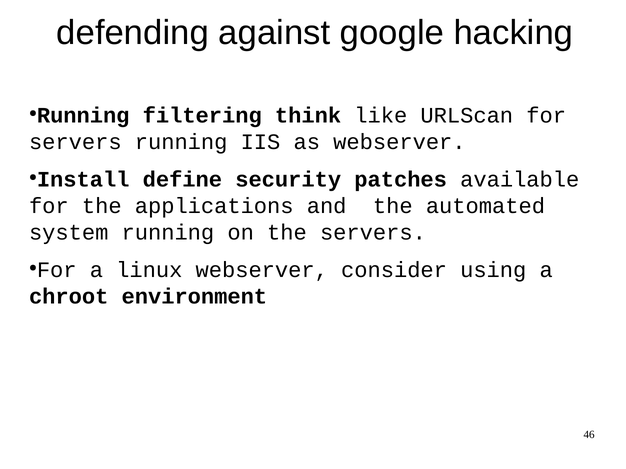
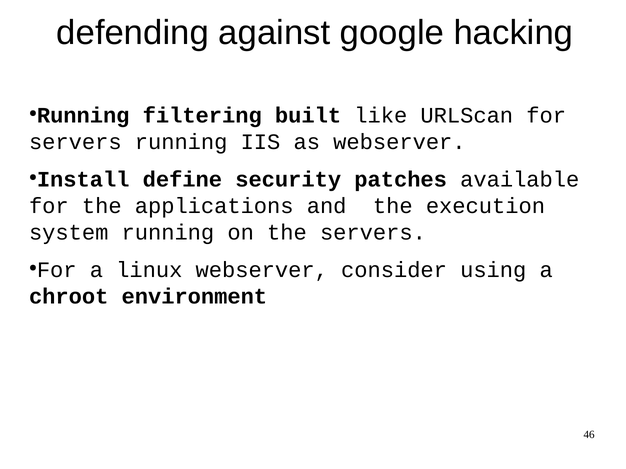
think: think -> built
automated: automated -> execution
